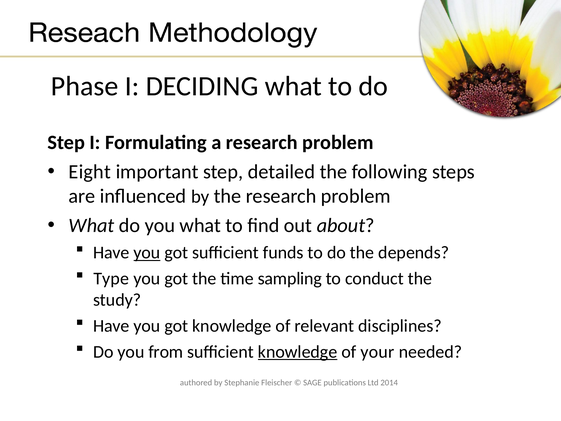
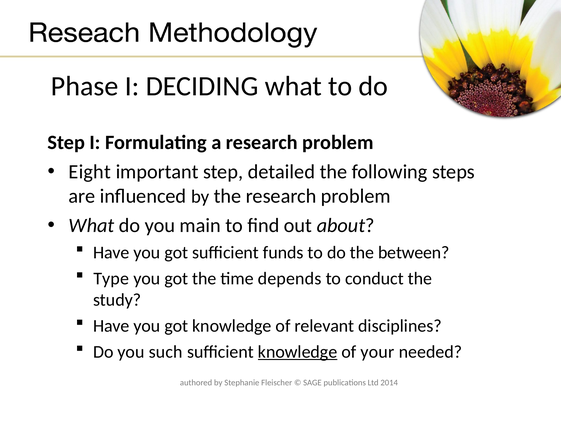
you what: what -> main
you at (147, 253) underline: present -> none
depends: depends -> between
sampling: sampling -> depends
from: from -> such
